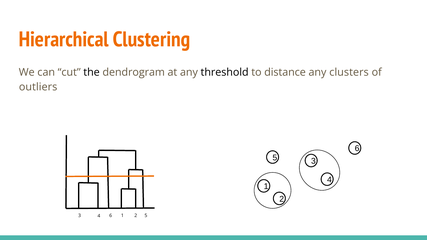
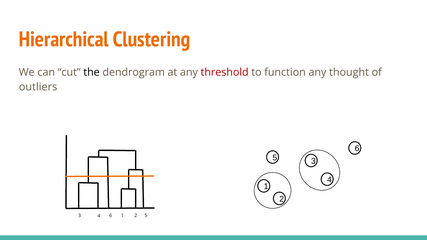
threshold colour: black -> red
distance: distance -> function
clusters: clusters -> thought
